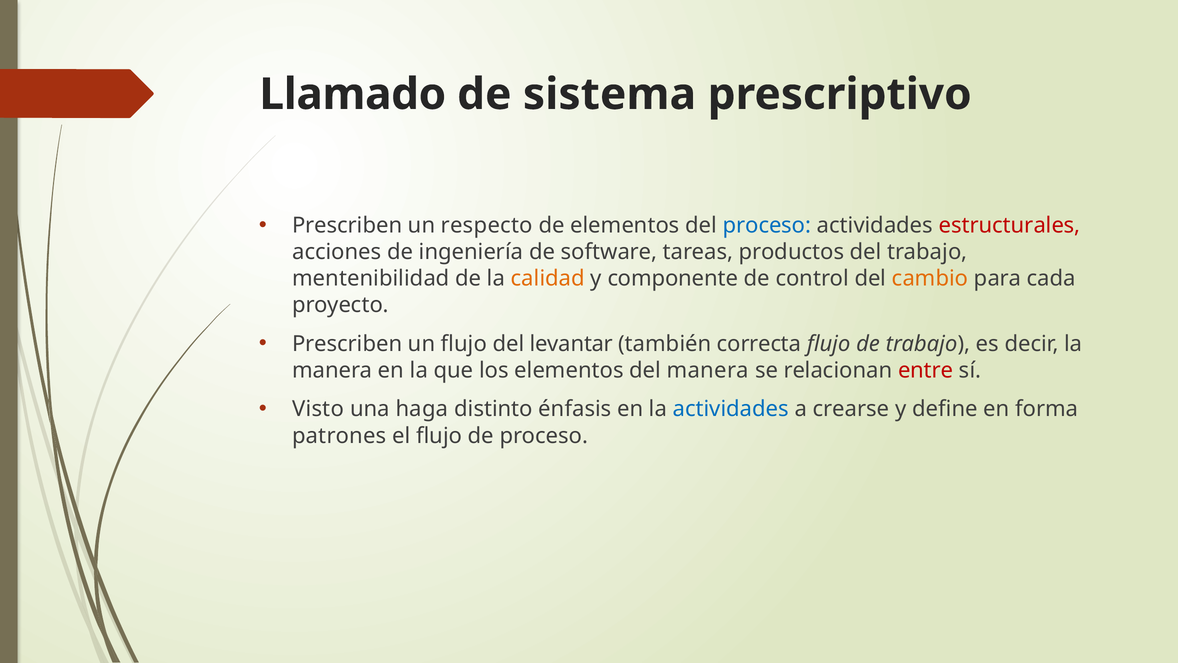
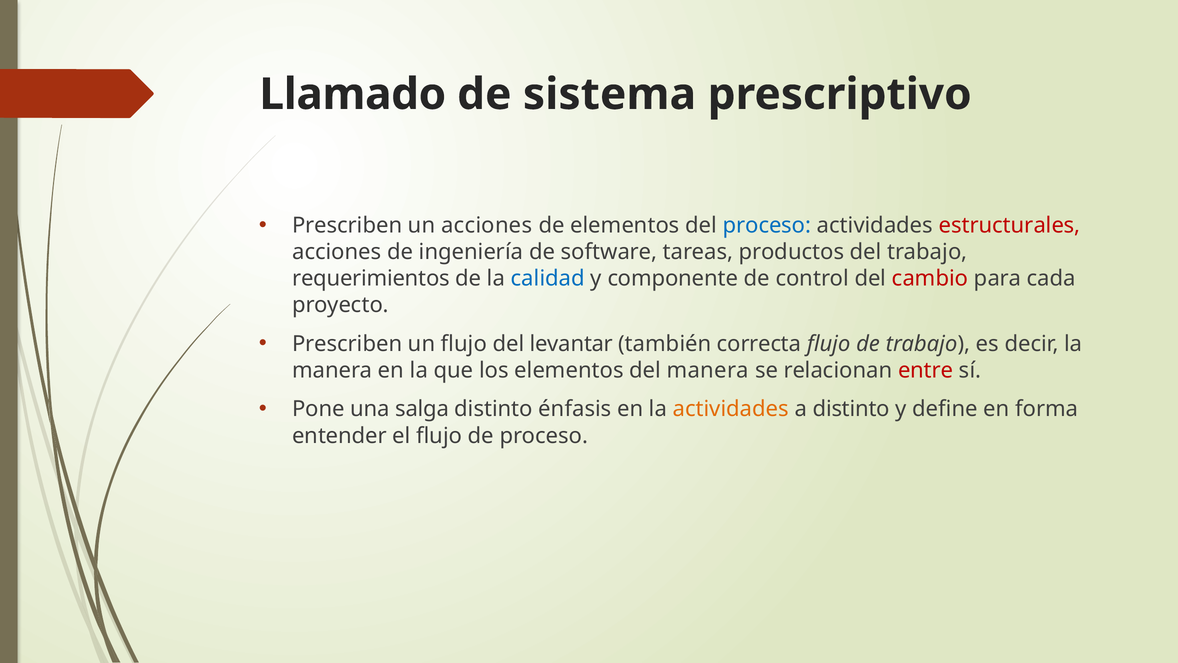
un respecto: respecto -> acciones
mentenibilidad: mentenibilidad -> requerimientos
calidad colour: orange -> blue
cambio colour: orange -> red
Visto: Visto -> Pone
haga: haga -> salga
actividades at (731, 409) colour: blue -> orange
a crearse: crearse -> distinto
patrones: patrones -> entender
